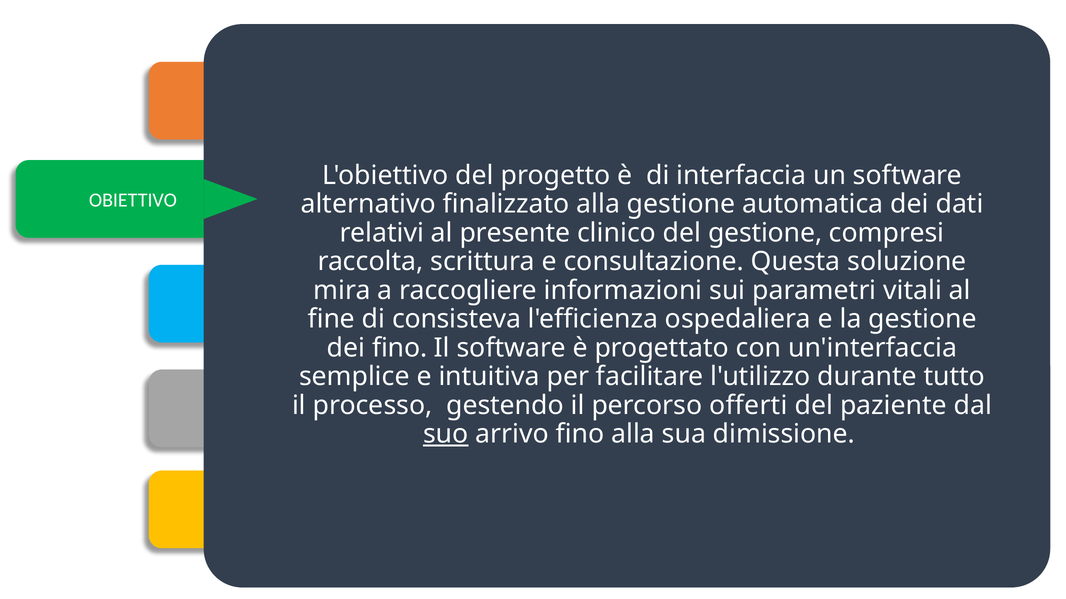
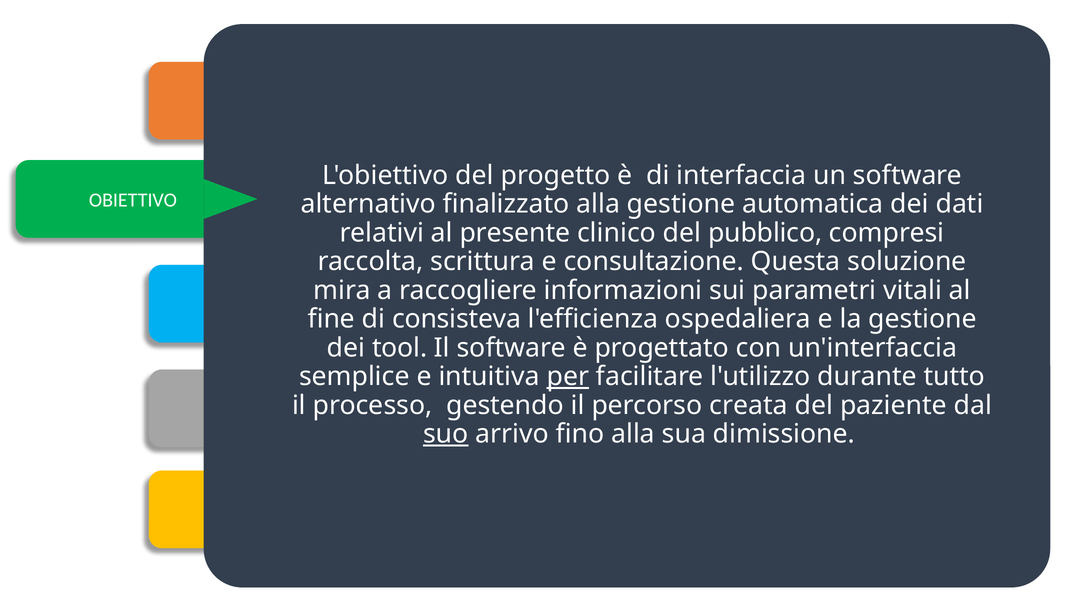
del gestione: gestione -> pubblico
dei fino: fino -> tool
per underline: none -> present
offerti: offerti -> creata
